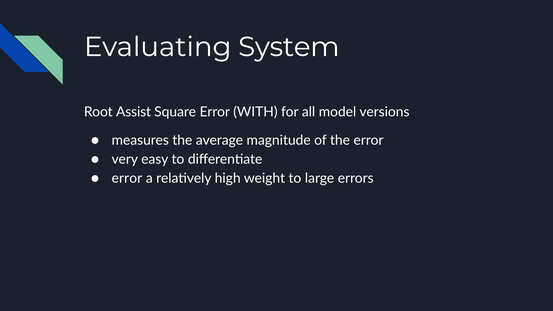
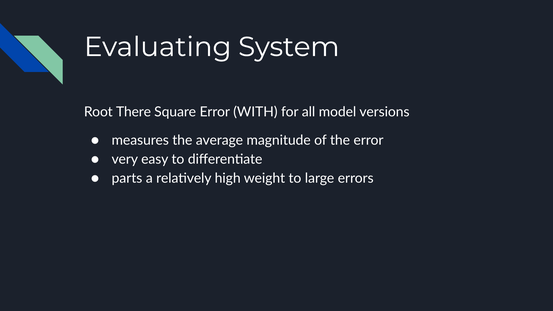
Assist: Assist -> There
error at (127, 178): error -> parts
